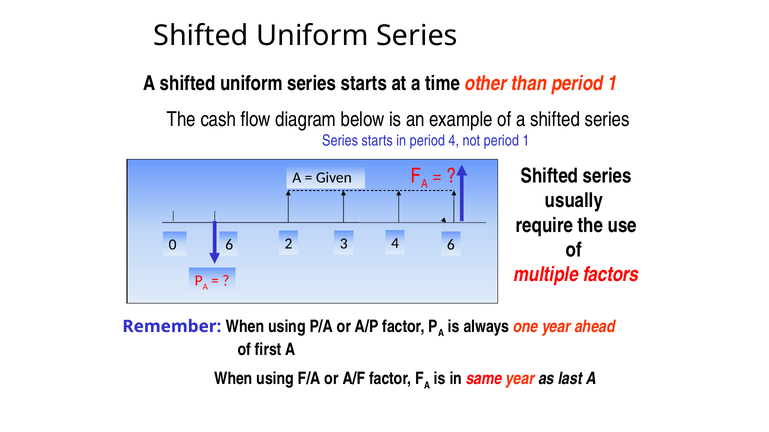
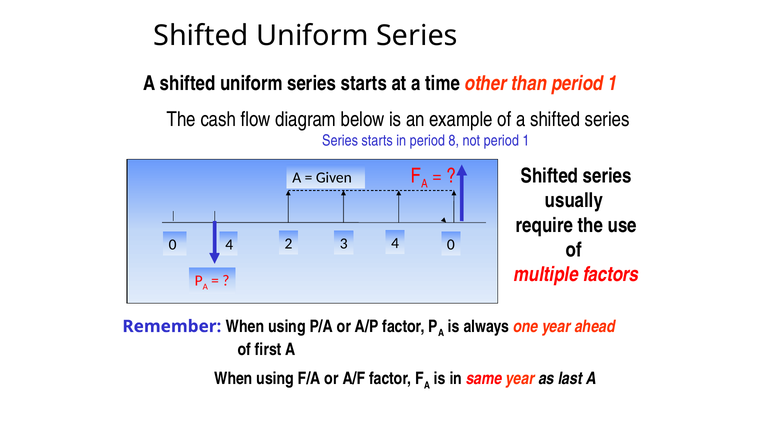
period 4: 4 -> 8
0 6: 6 -> 4
4 6: 6 -> 0
